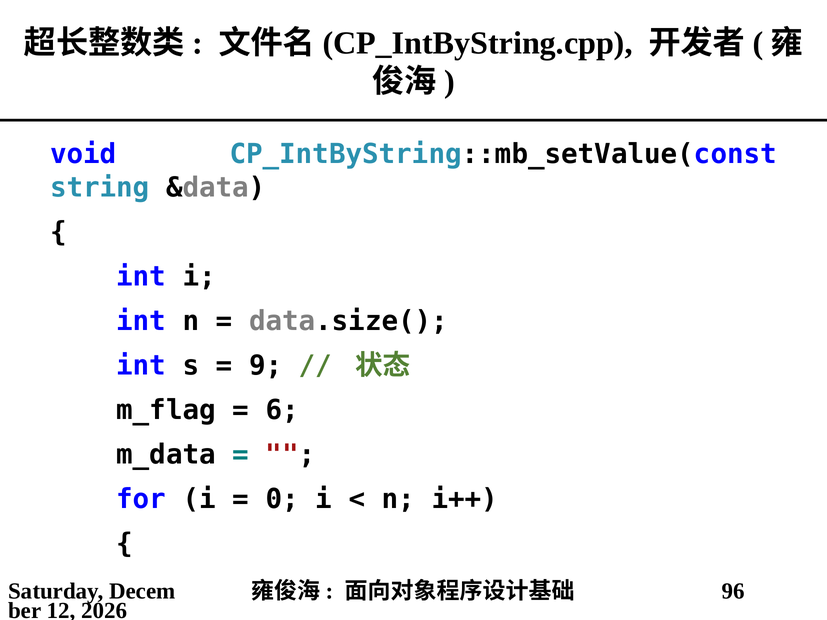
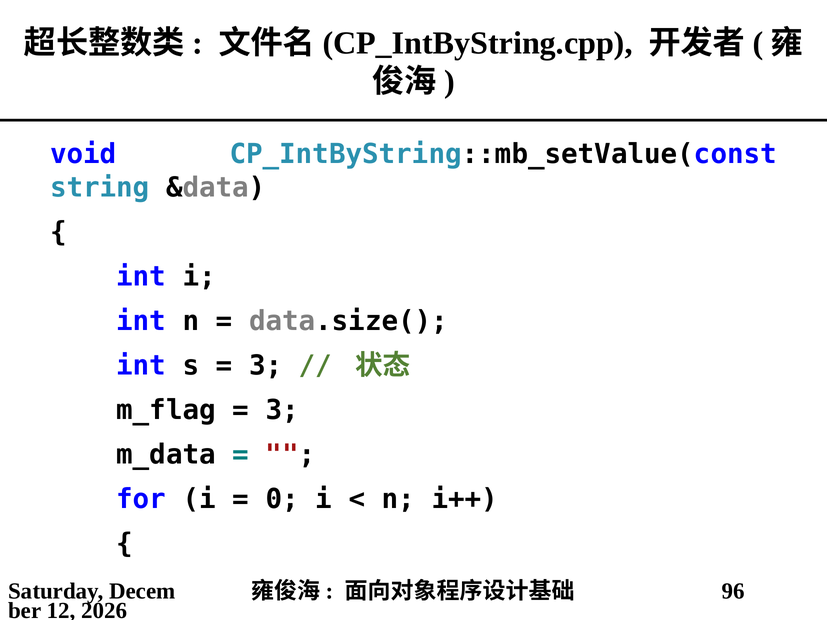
9 at (266, 366): 9 -> 3
6 at (282, 410): 6 -> 3
